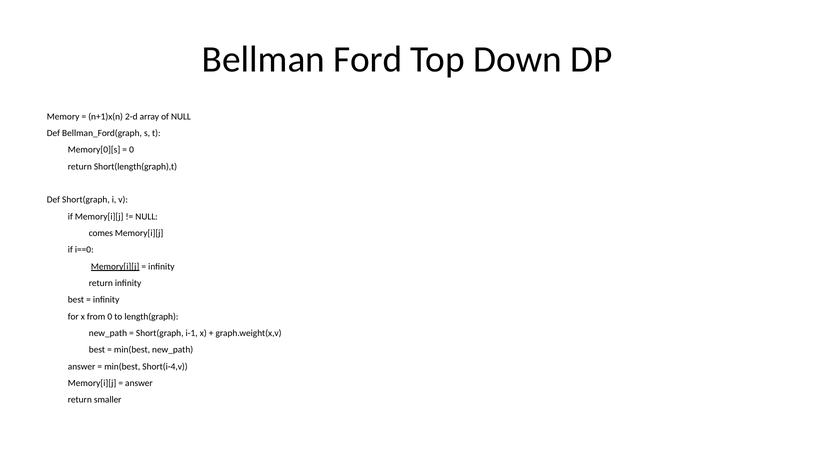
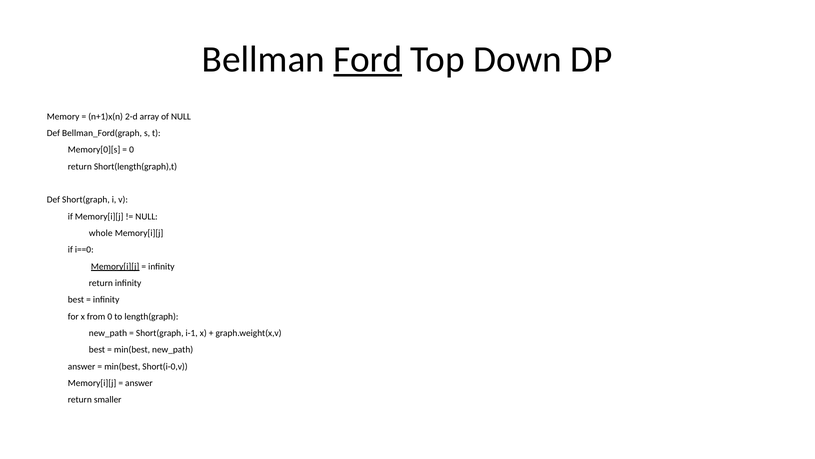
Ford underline: none -> present
comes: comes -> whole
Short(i-4,v: Short(i-4,v -> Short(i-0,v
